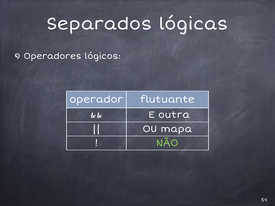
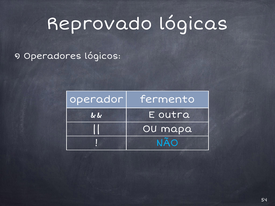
Separados: Separados -> Reprovado
flutuante: flutuante -> fermento
NÃO colour: light green -> light blue
